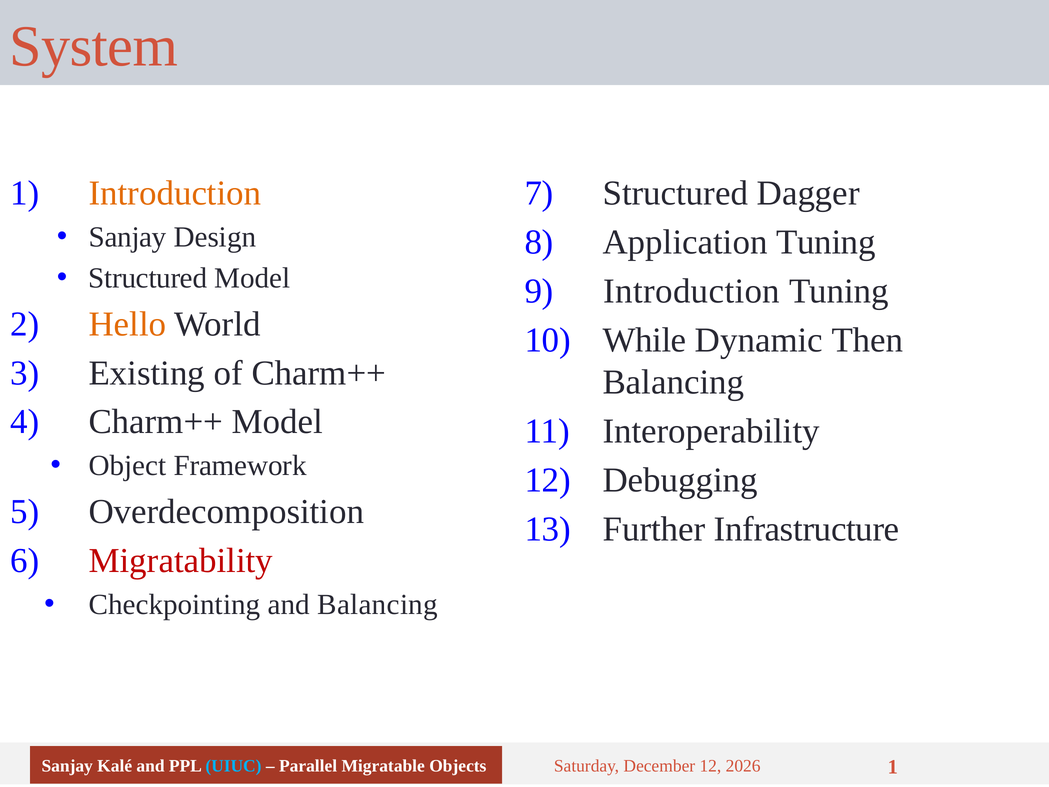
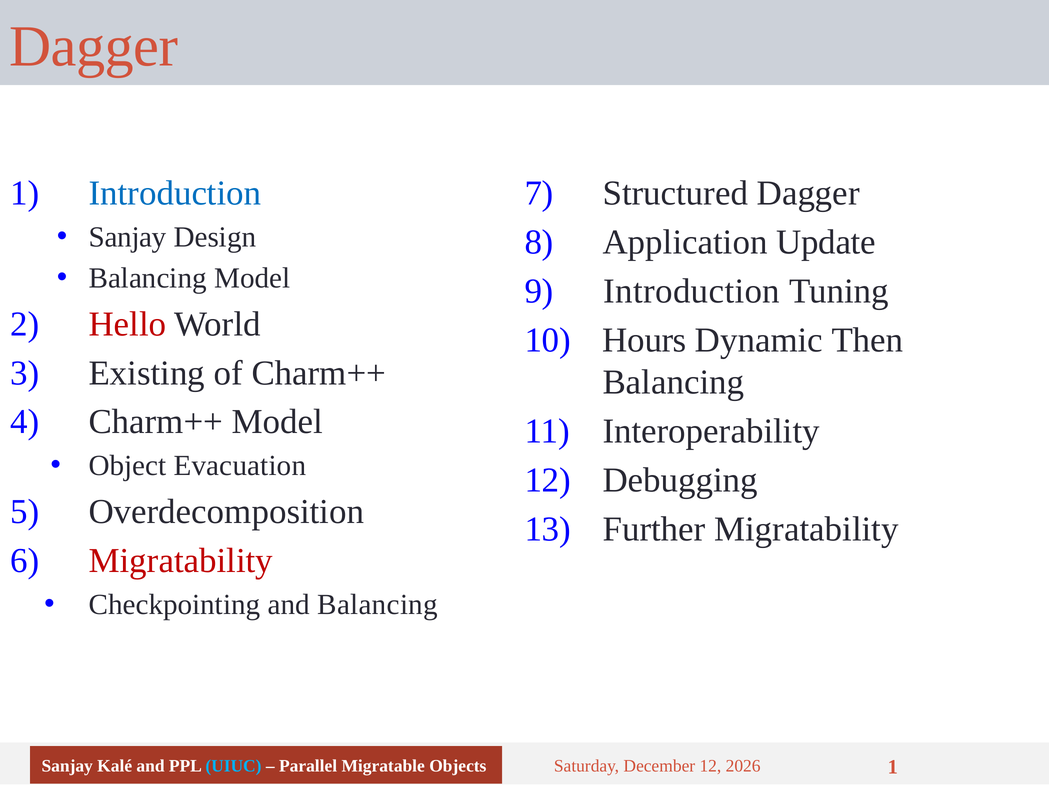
System at (94, 47): System -> Dagger
Introduction at (175, 193) colour: orange -> blue
Application Tuning: Tuning -> Update
Structured at (148, 278): Structured -> Balancing
Hello colour: orange -> red
While: While -> Hours
Framework: Framework -> Evacuation
Further Infrastructure: Infrastructure -> Migratability
